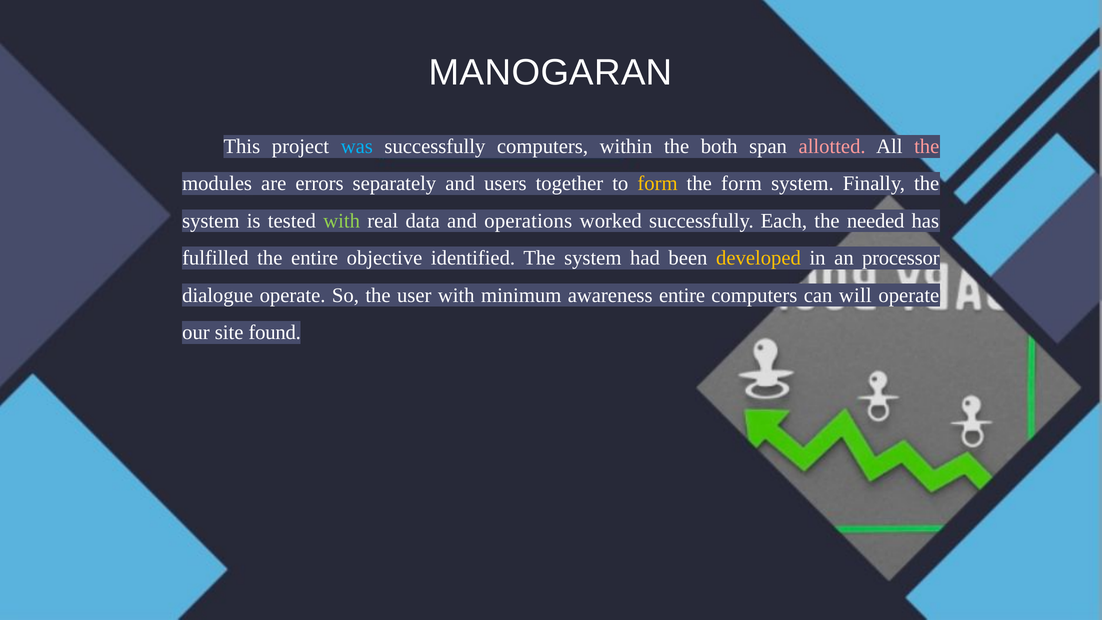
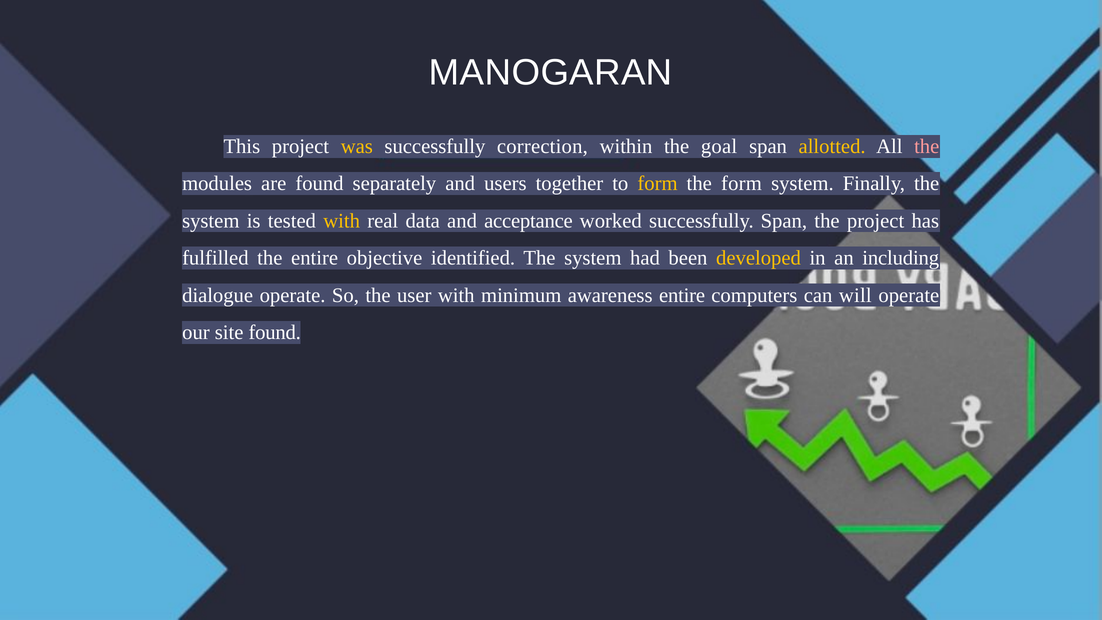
was colour: light blue -> yellow
successfully computers: computers -> correction
both: both -> goal
allotted colour: pink -> yellow
are errors: errors -> found
with at (342, 221) colour: light green -> yellow
operations: operations -> acceptance
successfully Each: Each -> Span
the needed: needed -> project
processor: processor -> including
